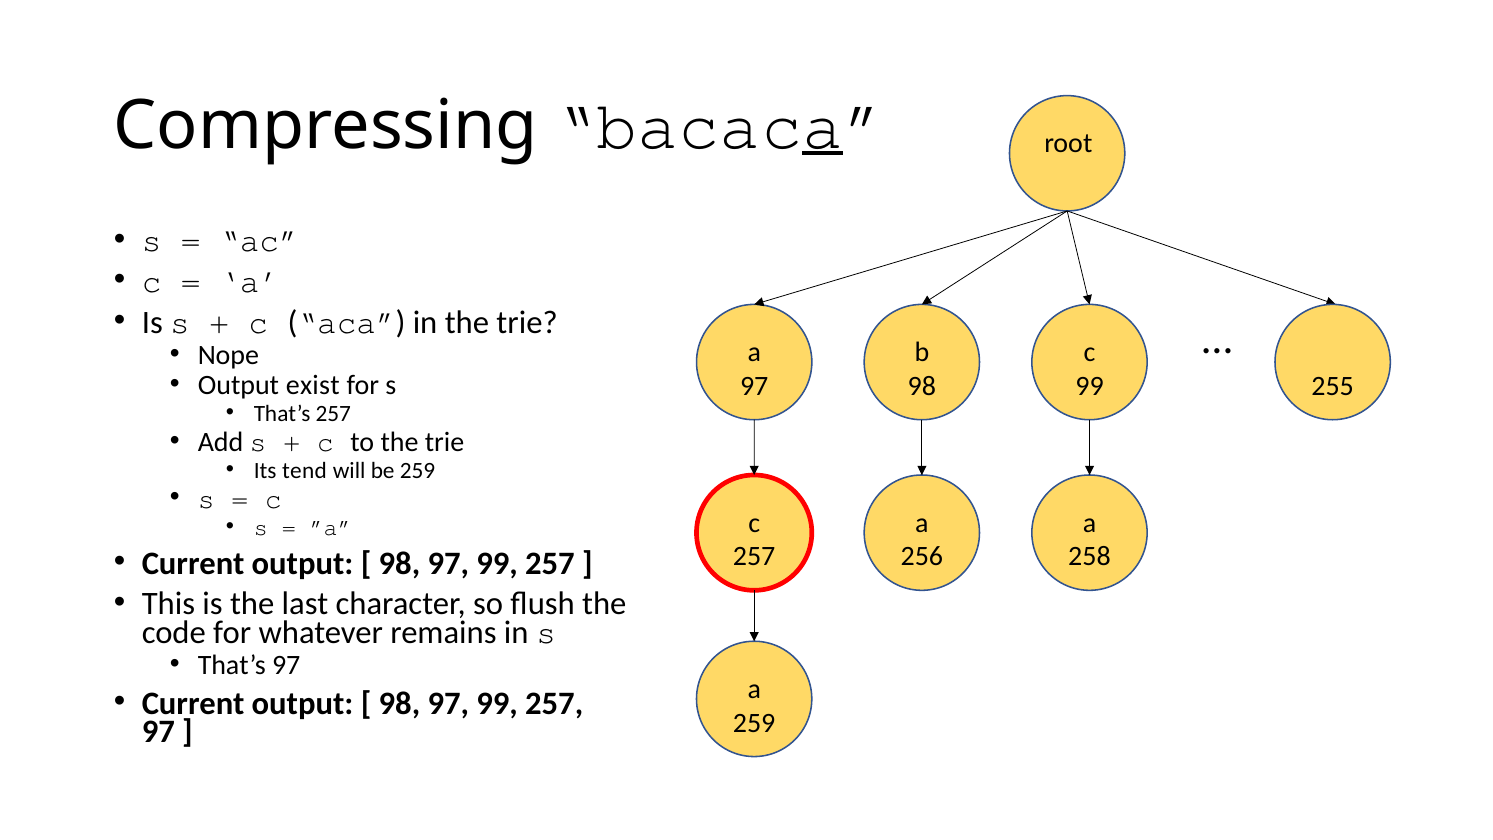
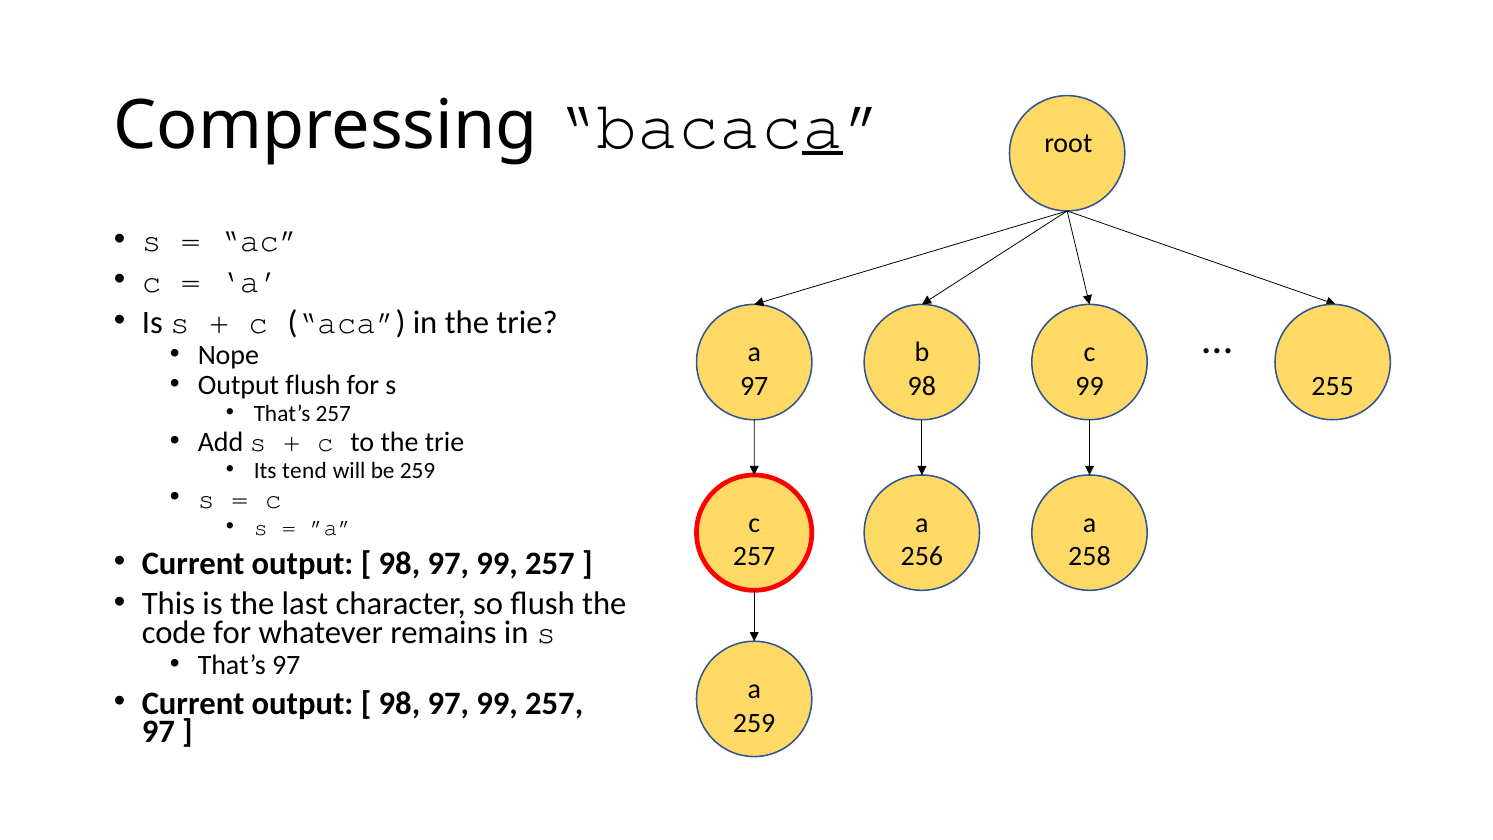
Output exist: exist -> flush
